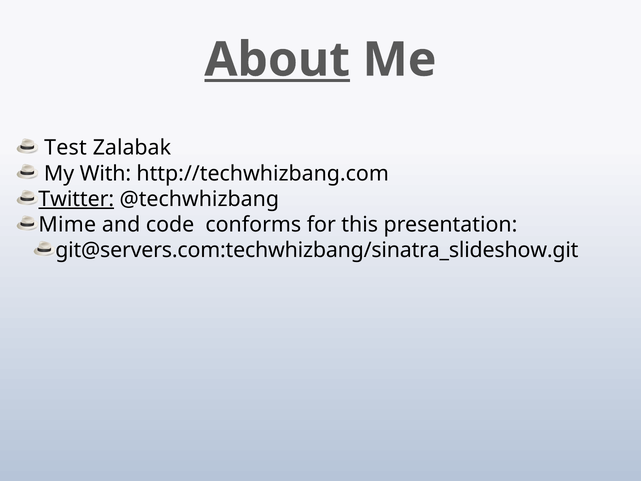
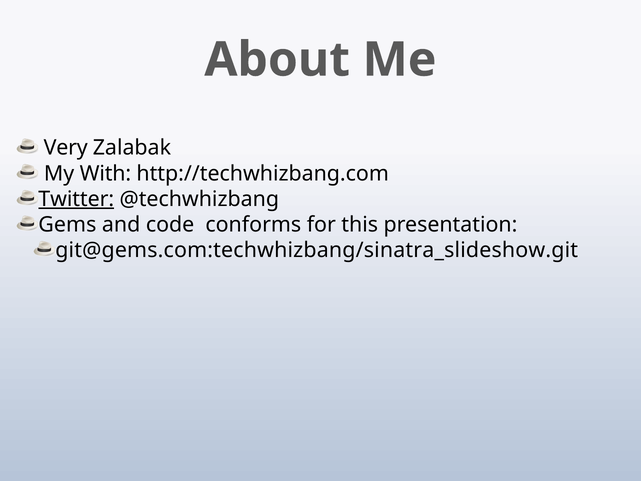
About underline: present -> none
Test: Test -> Very
Mime: Mime -> Gems
git@servers.com:techwhizbang/sinatra_slideshow.git: git@servers.com:techwhizbang/sinatra_slideshow.git -> git@gems.com:techwhizbang/sinatra_slideshow.git
